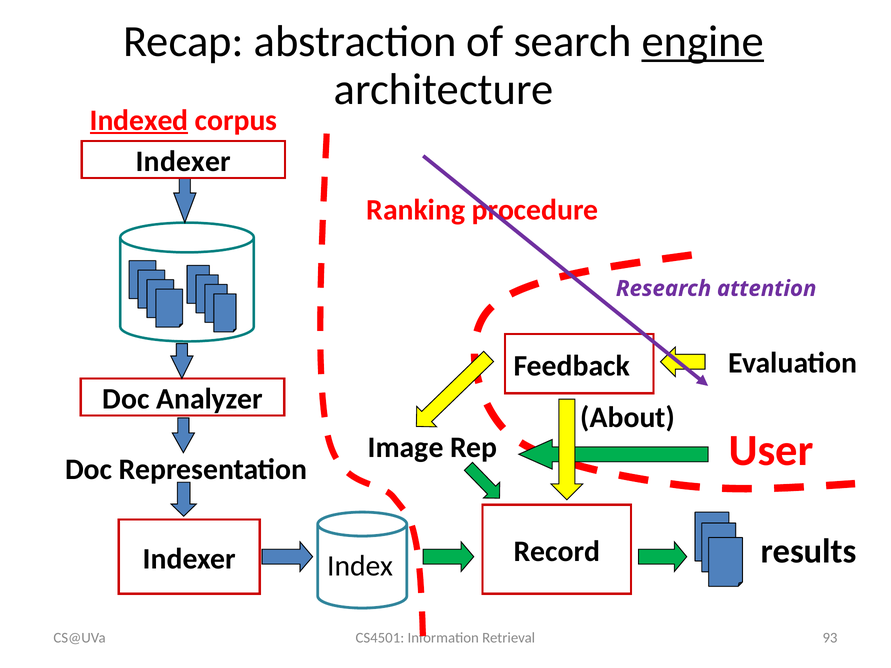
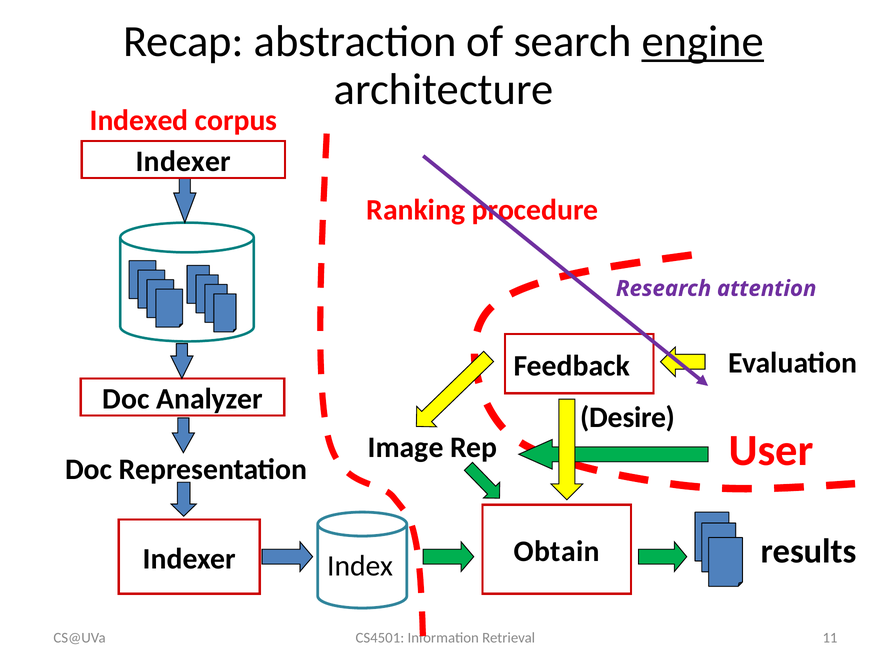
Indexed underline: present -> none
About: About -> Desire
Record: Record -> Obtain
93: 93 -> 11
